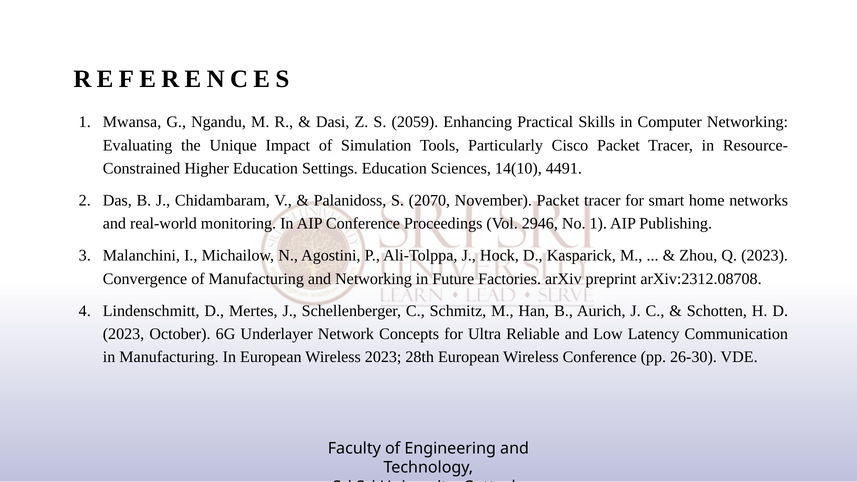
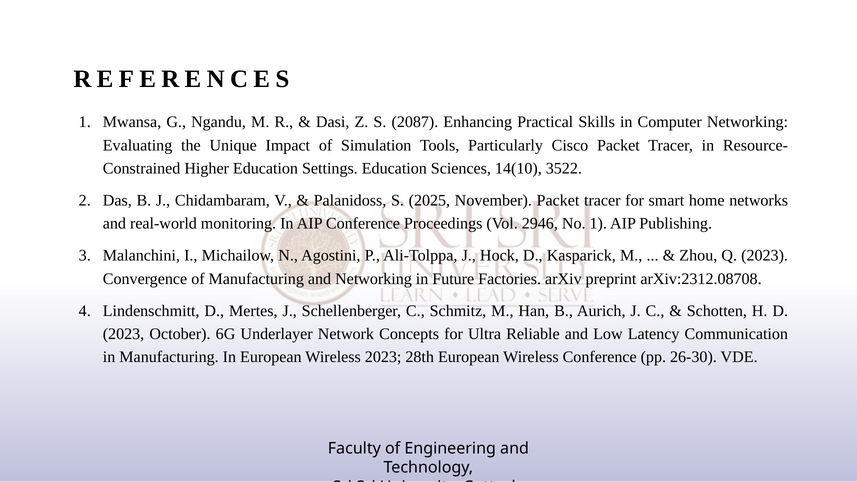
2059: 2059 -> 2087
4491: 4491 -> 3522
2070: 2070 -> 2025
